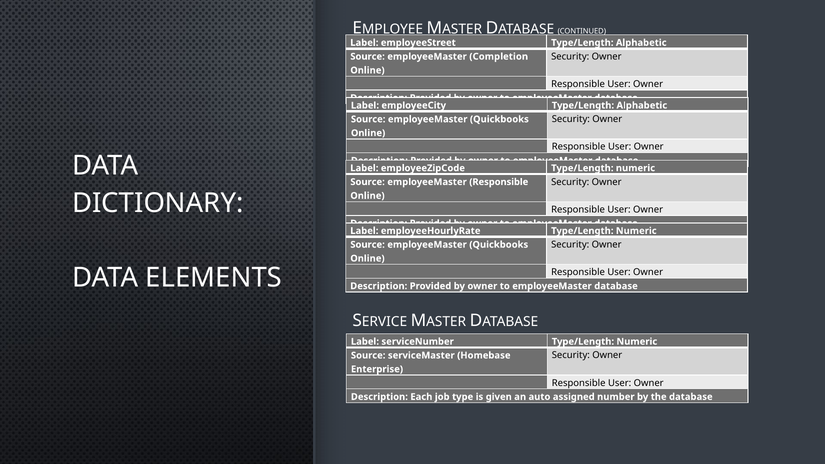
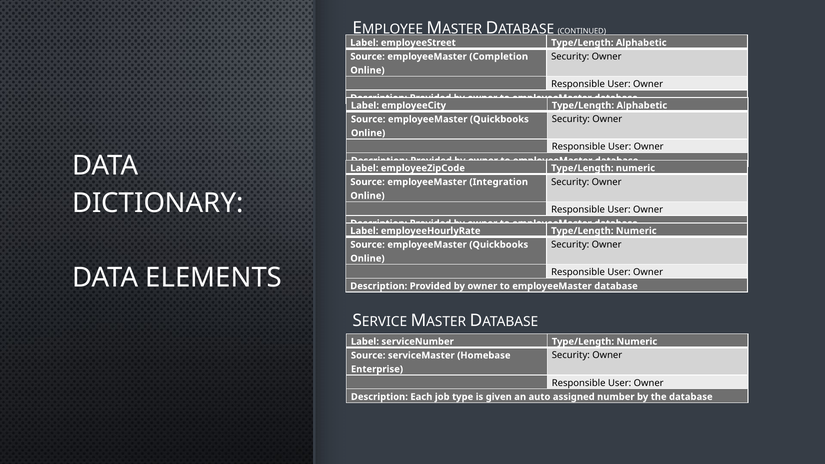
employeeMaster Responsible: Responsible -> Integration
